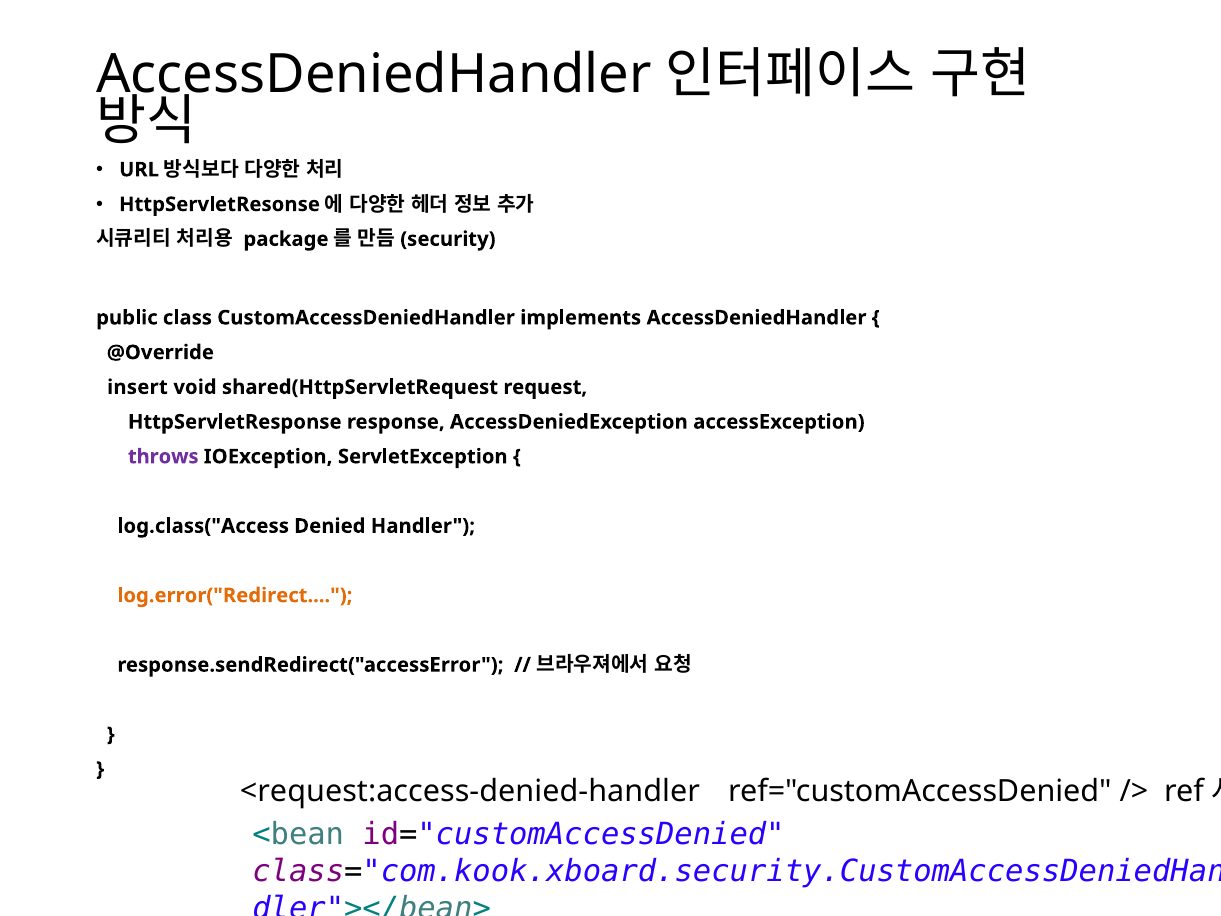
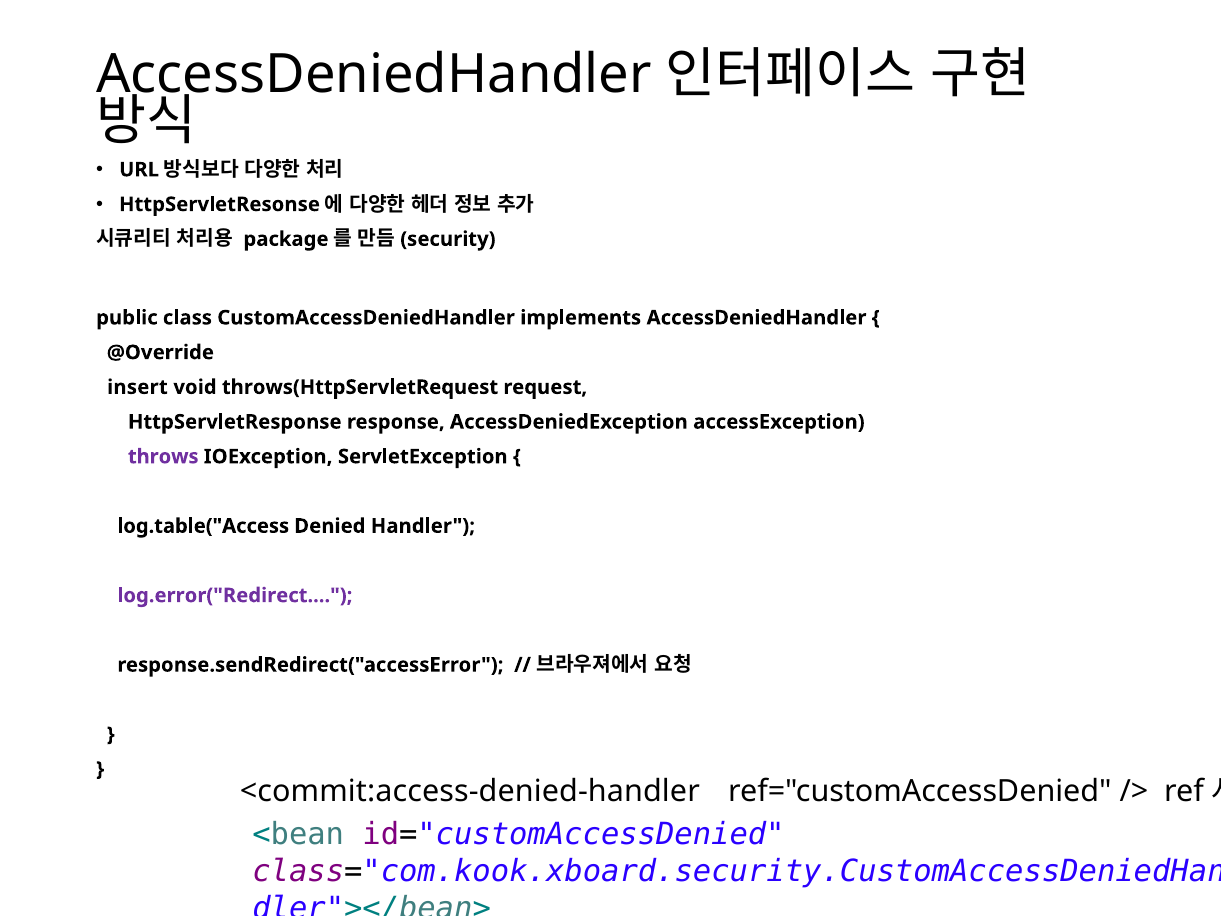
shared(HttpServletRequest: shared(HttpServletRequest -> throws(HttpServletRequest
log.class("Access: log.class("Access -> log.table("Access
log.error("Redirect colour: orange -> purple
<request:access-denied-handler: <request:access-denied-handler -> <commit:access-denied-handler
